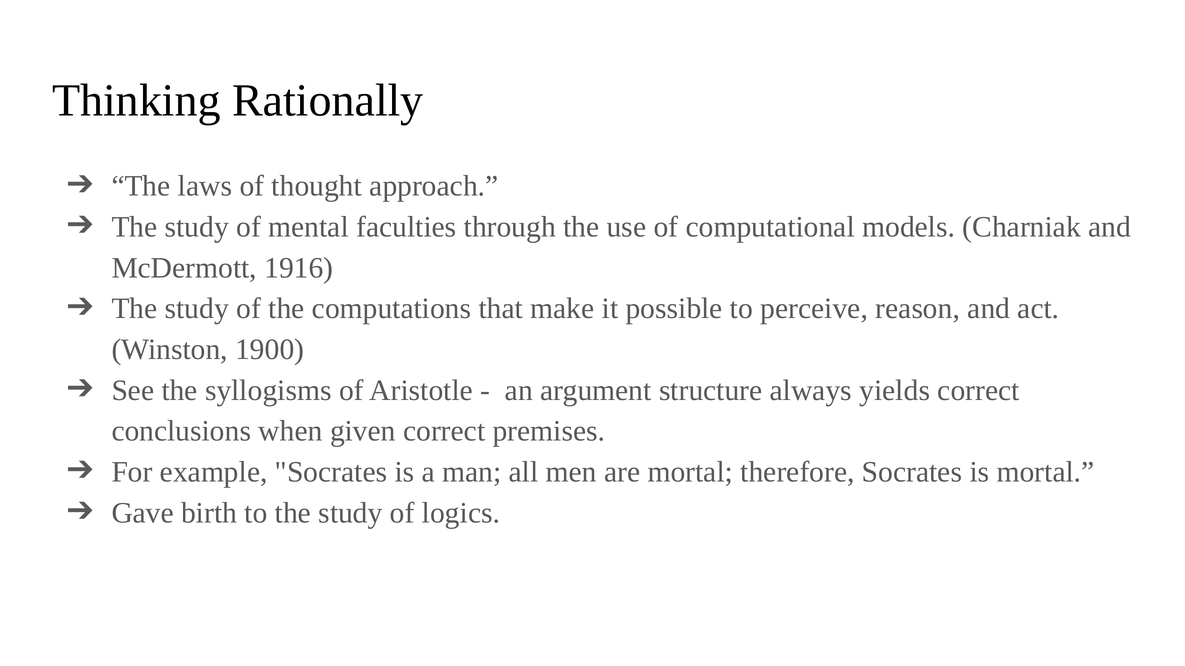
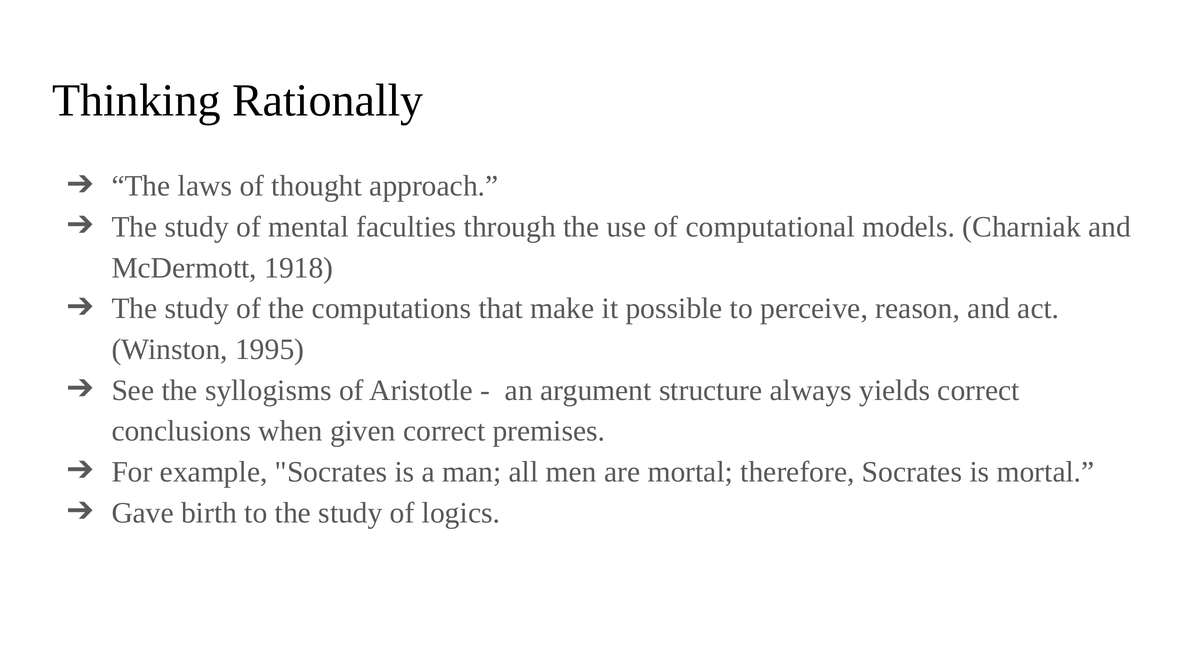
1916: 1916 -> 1918
1900: 1900 -> 1995
